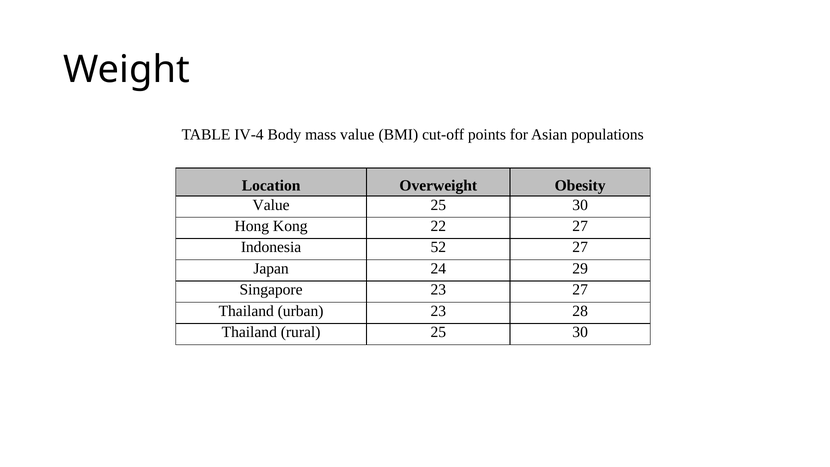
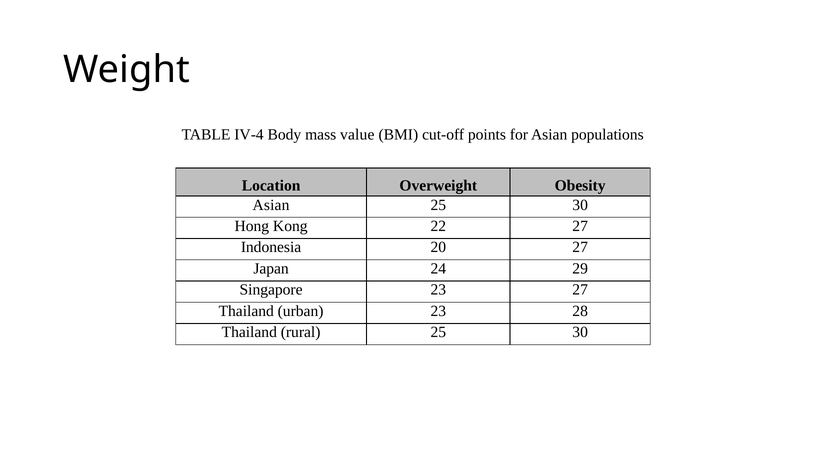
Value at (271, 205): Value -> Asian
52: 52 -> 20
